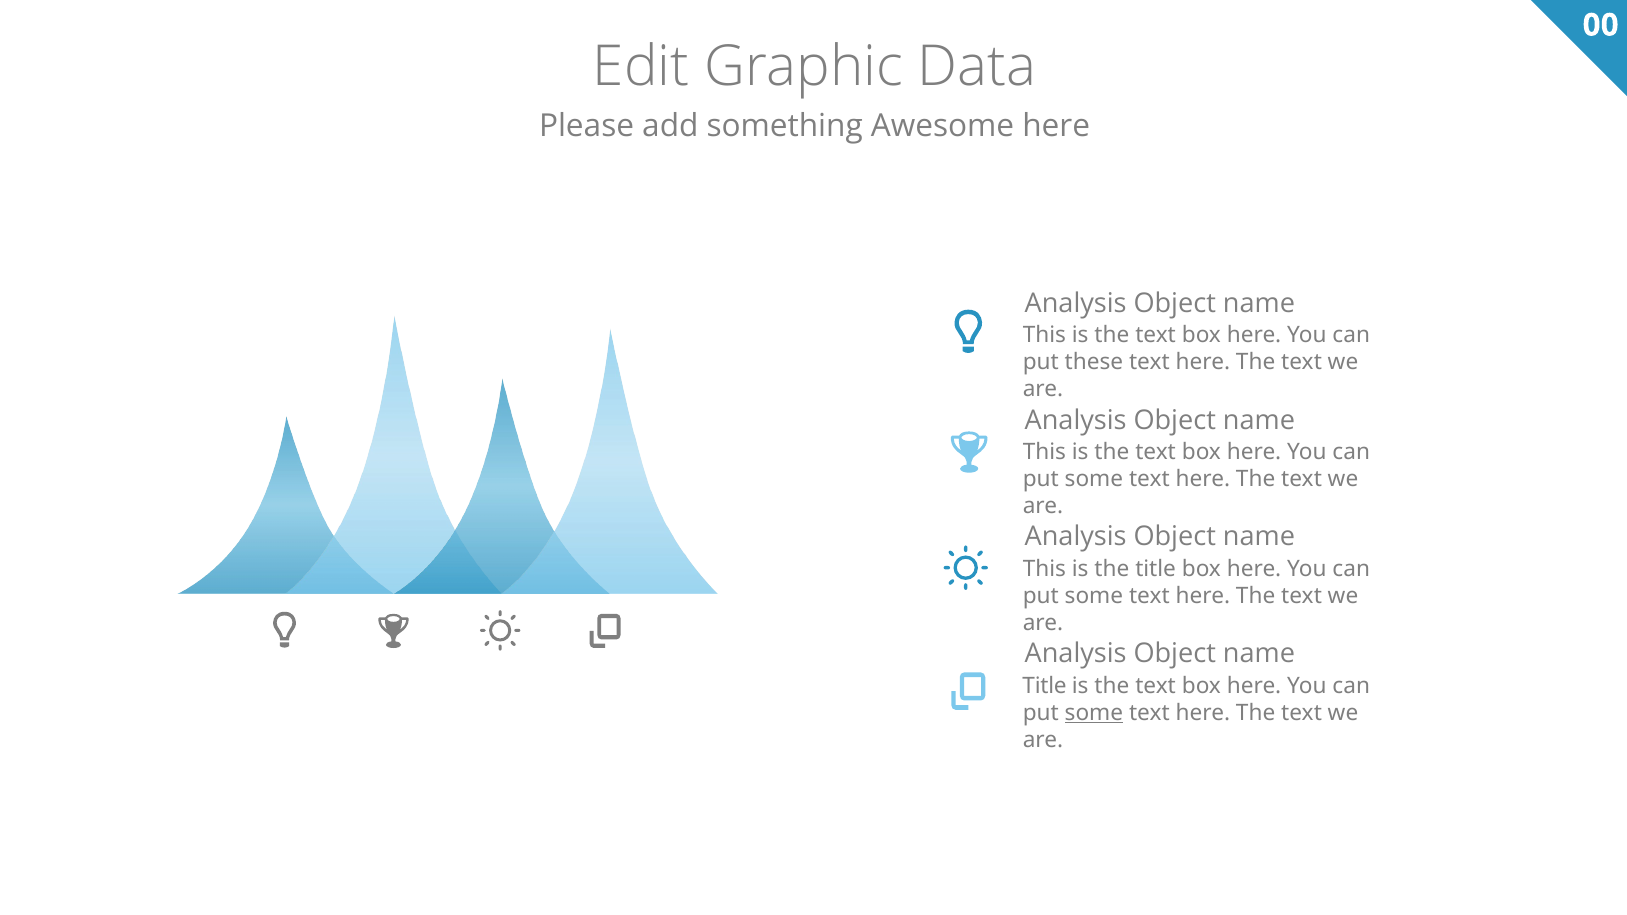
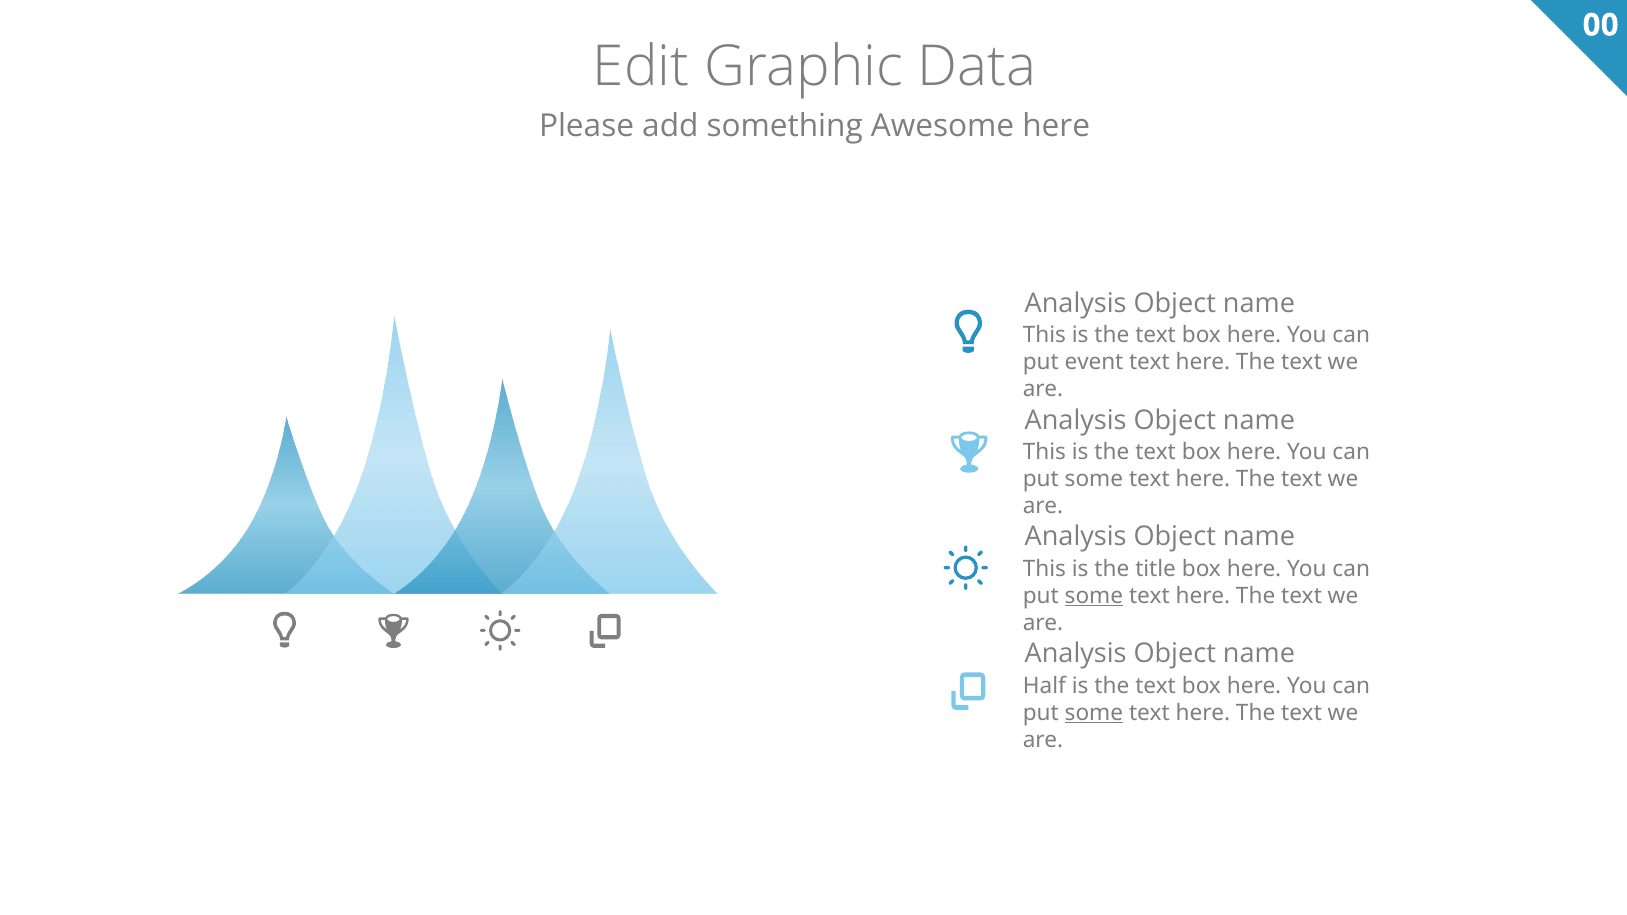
these: these -> event
some at (1094, 596) underline: none -> present
Title at (1045, 686): Title -> Half
